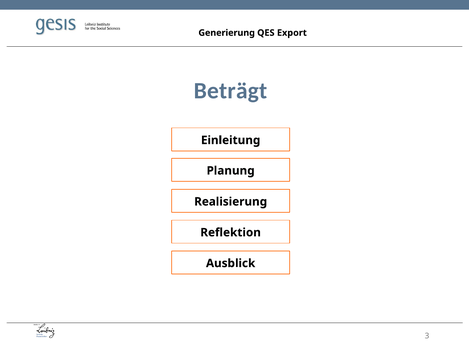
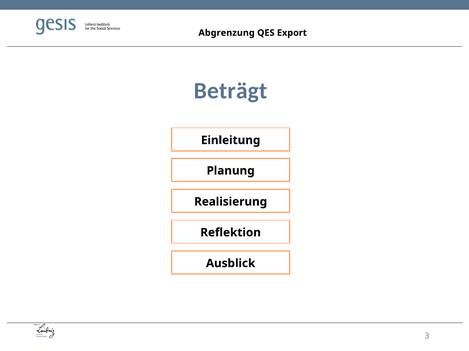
Generierung: Generierung -> Abgrenzung
